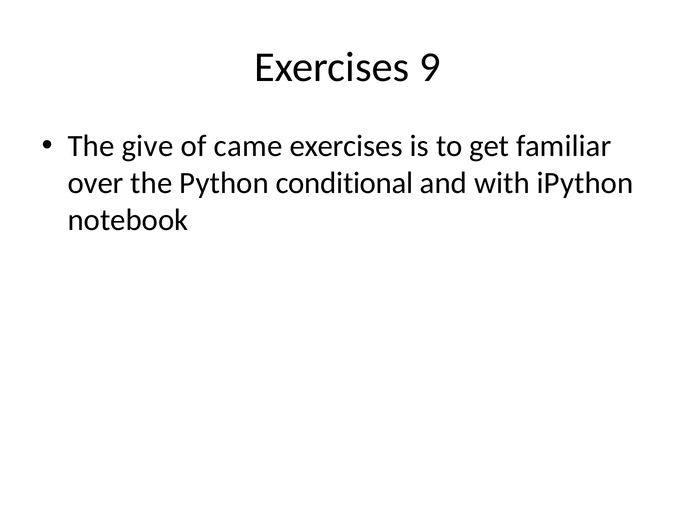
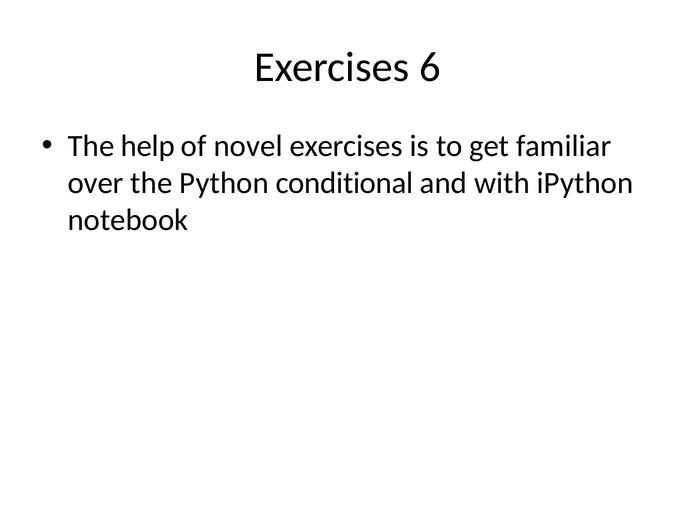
9: 9 -> 6
give: give -> help
came: came -> novel
